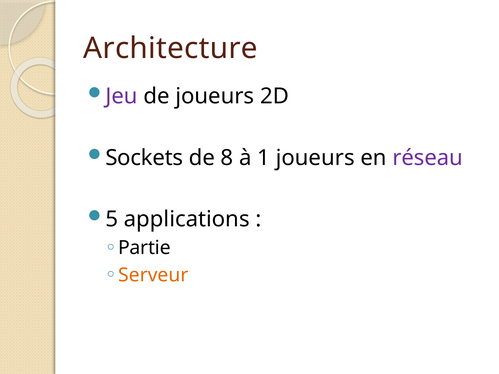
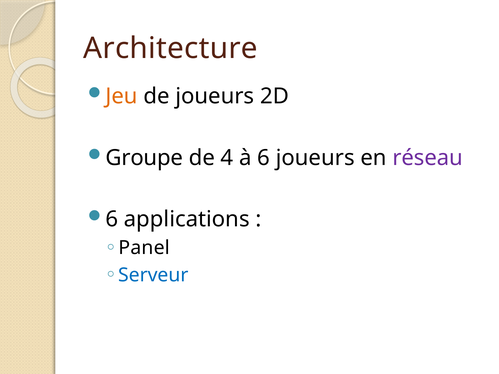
Jeu colour: purple -> orange
Sockets: Sockets -> Groupe
8: 8 -> 4
à 1: 1 -> 6
5 at (112, 219): 5 -> 6
Partie: Partie -> Panel
Serveur colour: orange -> blue
